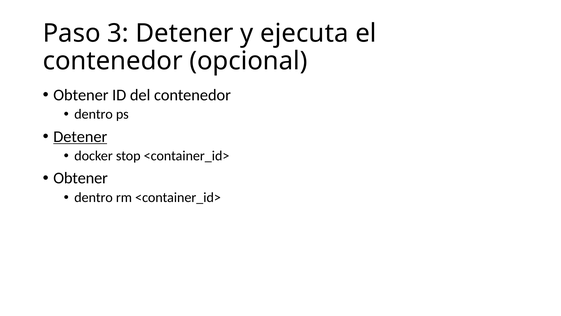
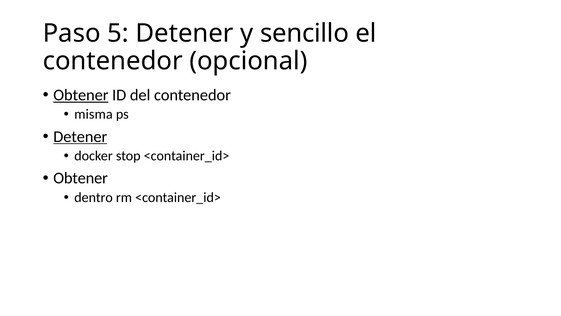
3: 3 -> 5
ejecuta: ejecuta -> sencillo
Obtener at (81, 95) underline: none -> present
dentro at (94, 114): dentro -> misma
